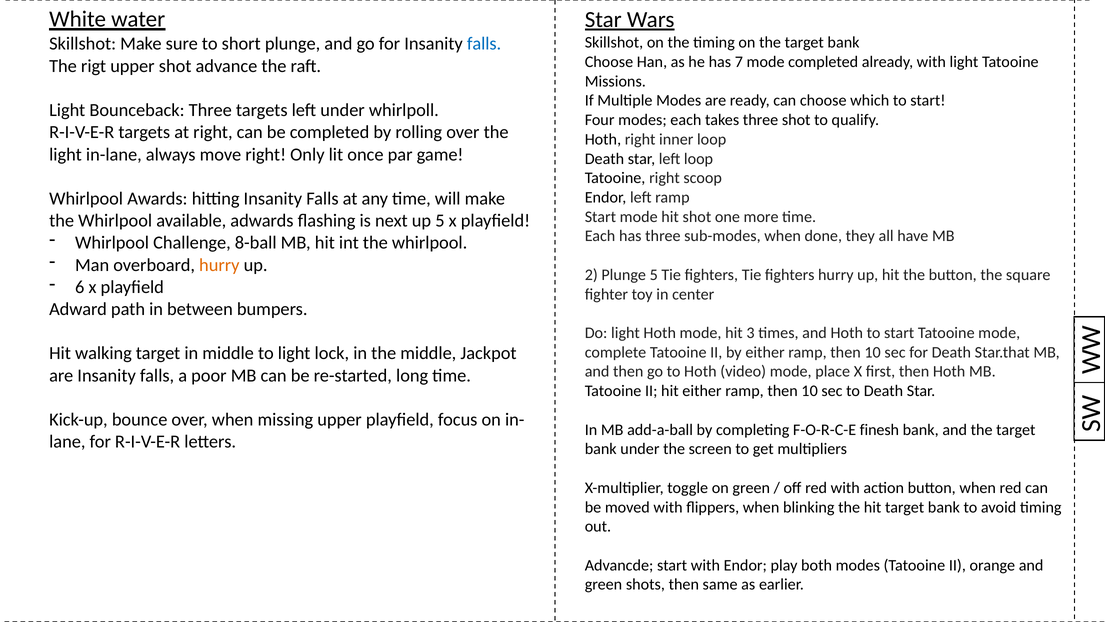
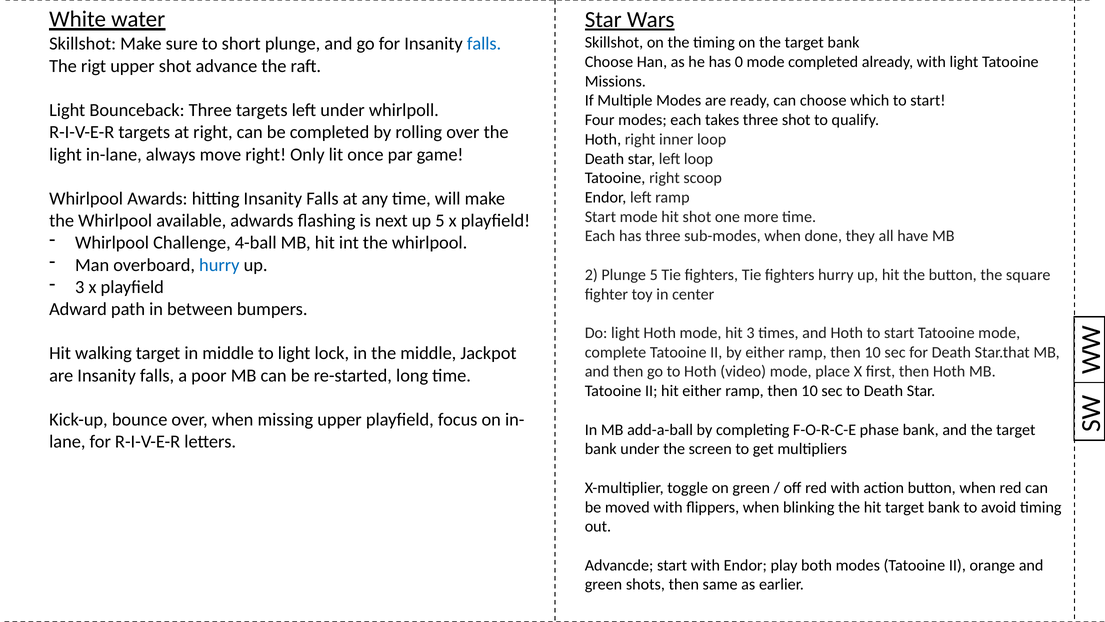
7: 7 -> 0
8-ball: 8-ball -> 4-ball
hurry at (219, 265) colour: orange -> blue
6 at (80, 287): 6 -> 3
finesh: finesh -> phase
